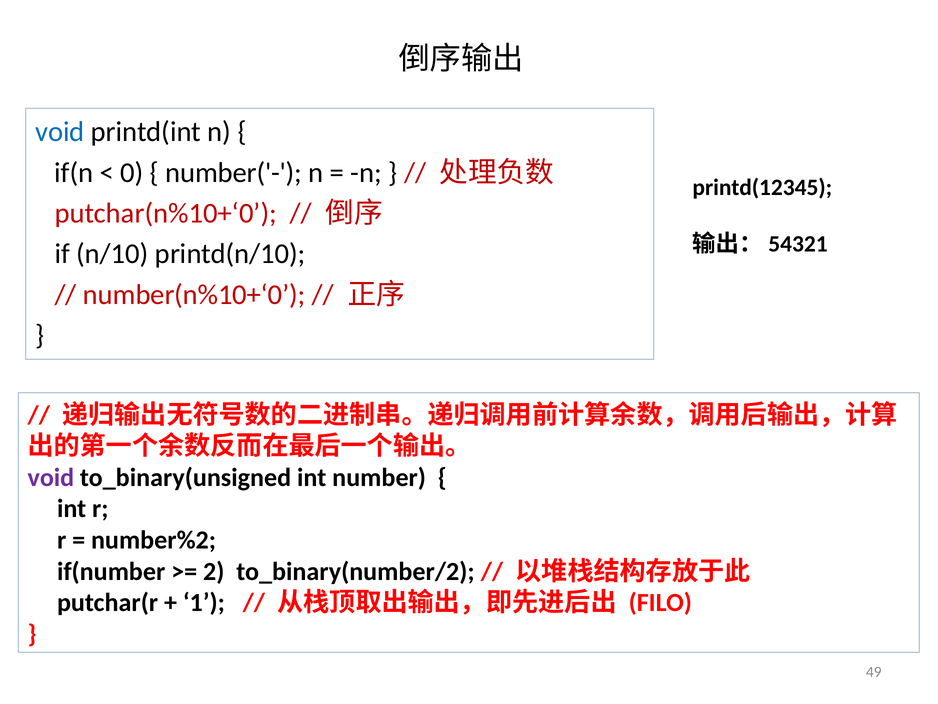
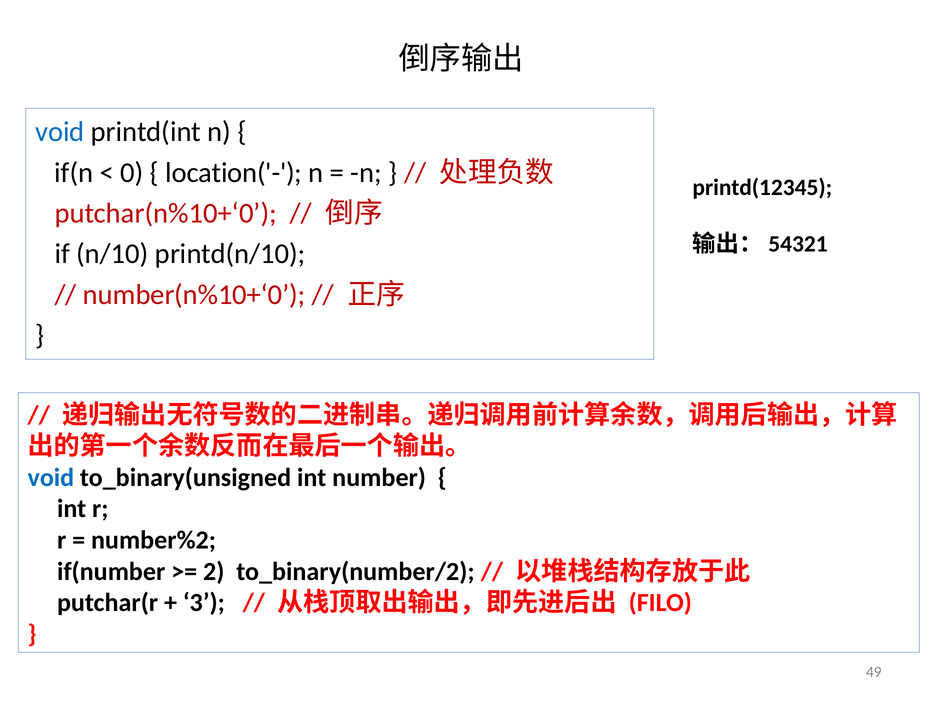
number('-: number('- -> location('-
void at (51, 477) colour: purple -> blue
1: 1 -> 3
